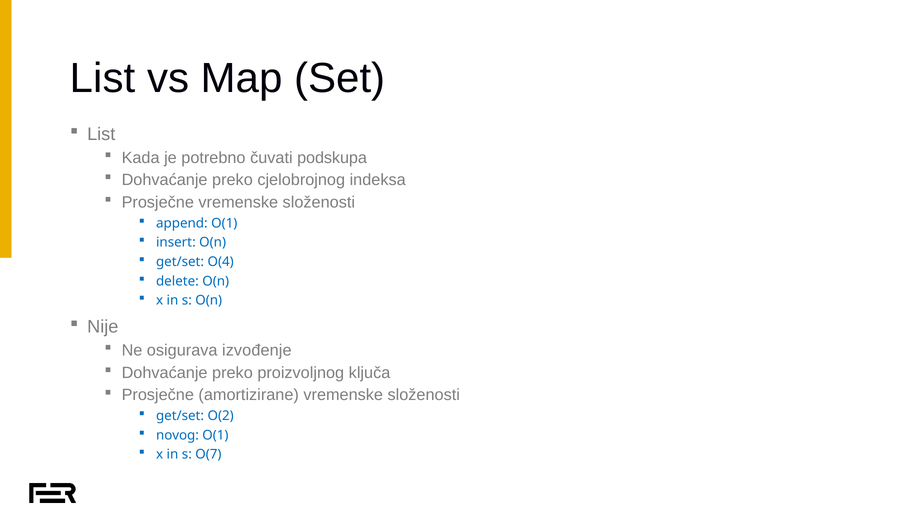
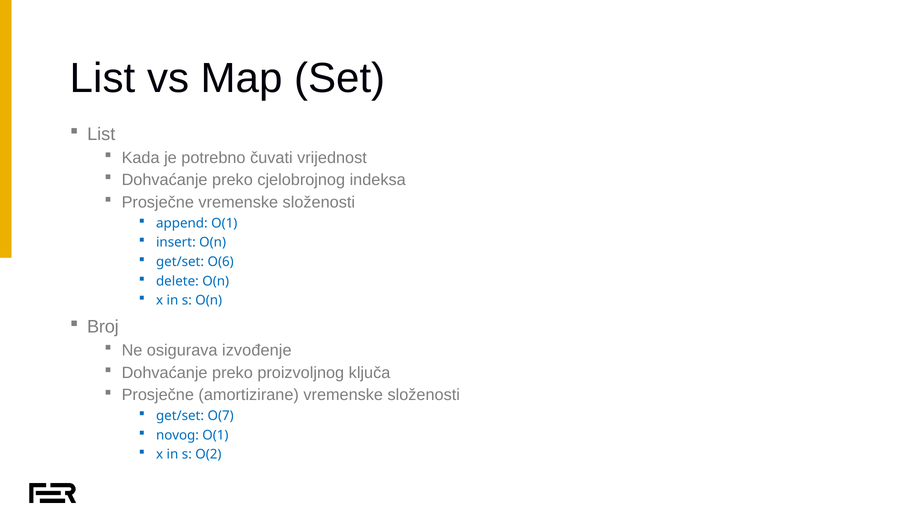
podskupa: podskupa -> vrijednost
O(4: O(4 -> O(6
Nije: Nije -> Broj
O(2: O(2 -> O(7
O(7: O(7 -> O(2
